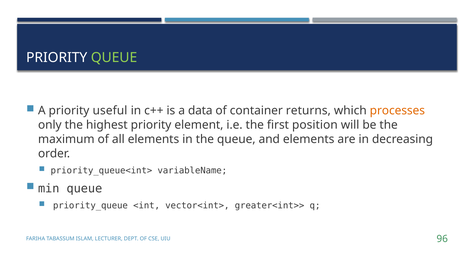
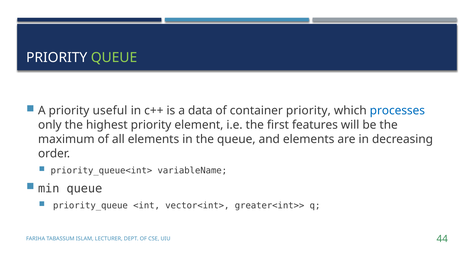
container returns: returns -> priority
processes colour: orange -> blue
position: position -> features
96: 96 -> 44
